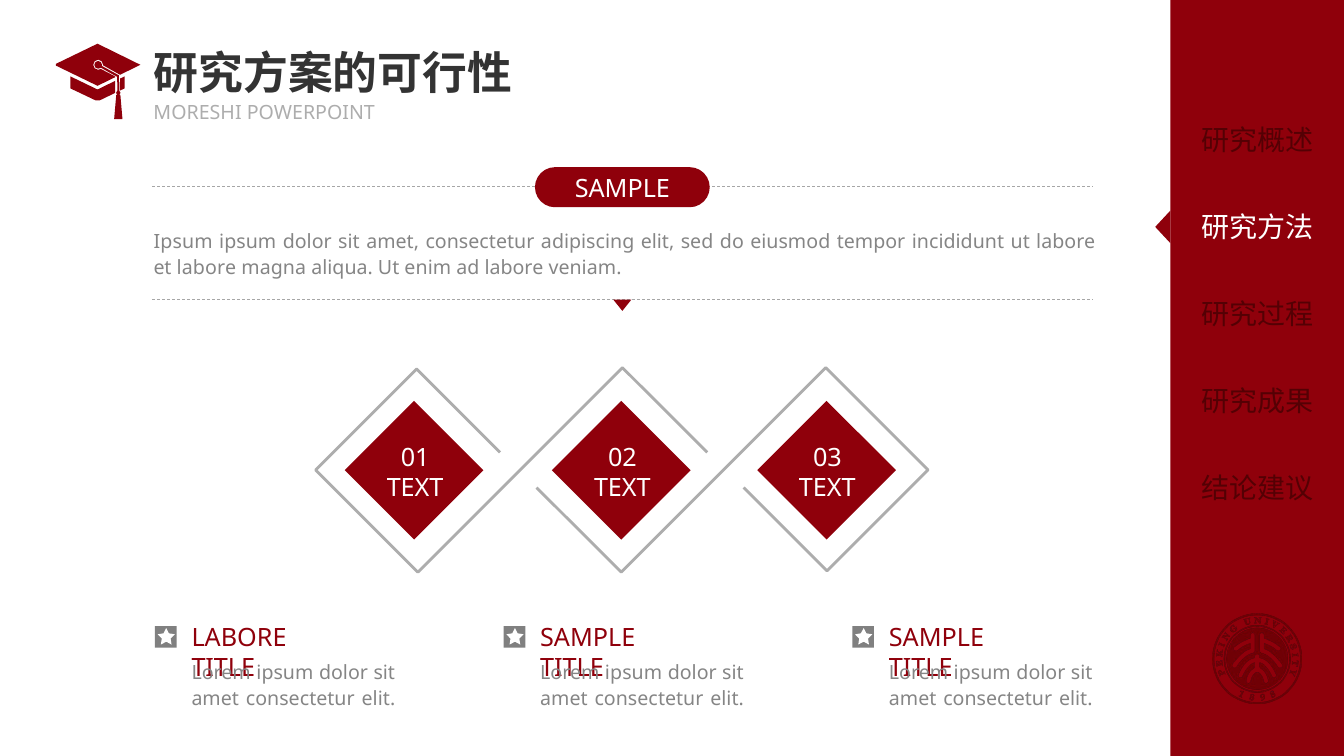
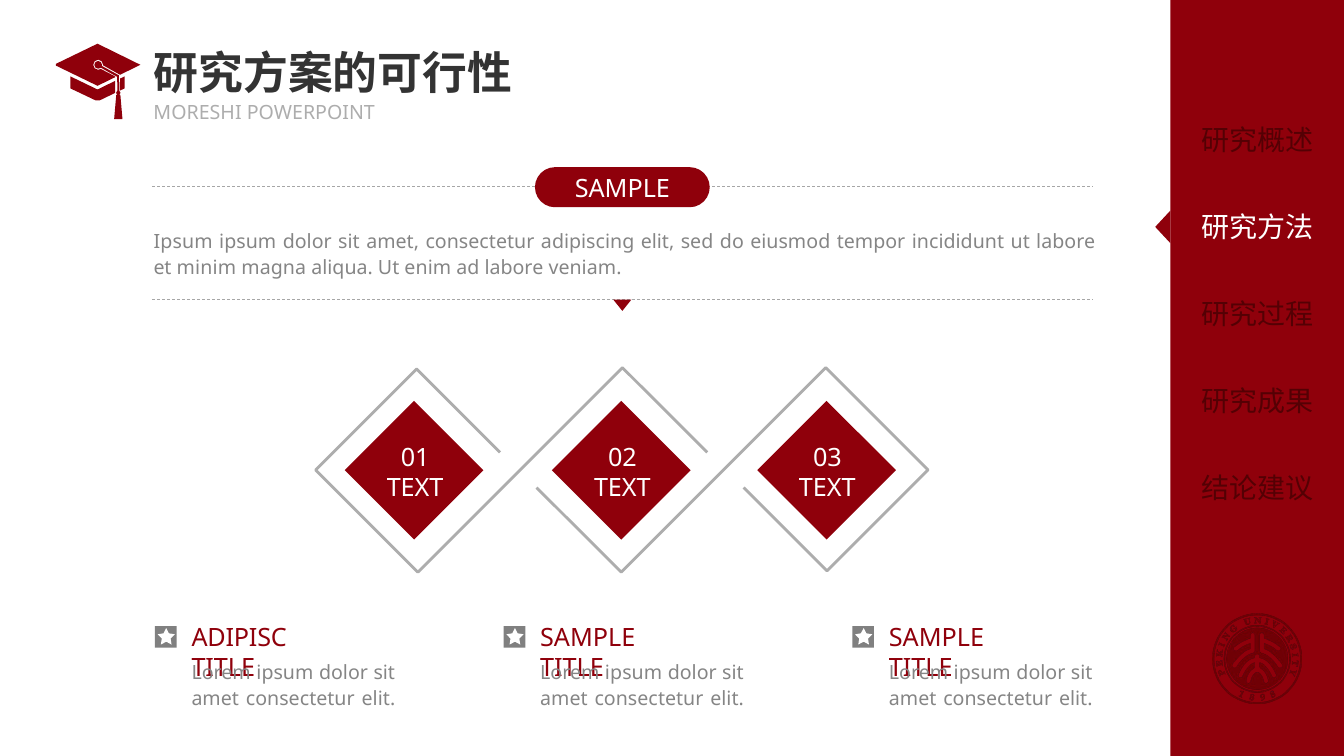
et labore: labore -> minim
LABORE at (239, 638): LABORE -> ADIPISC
